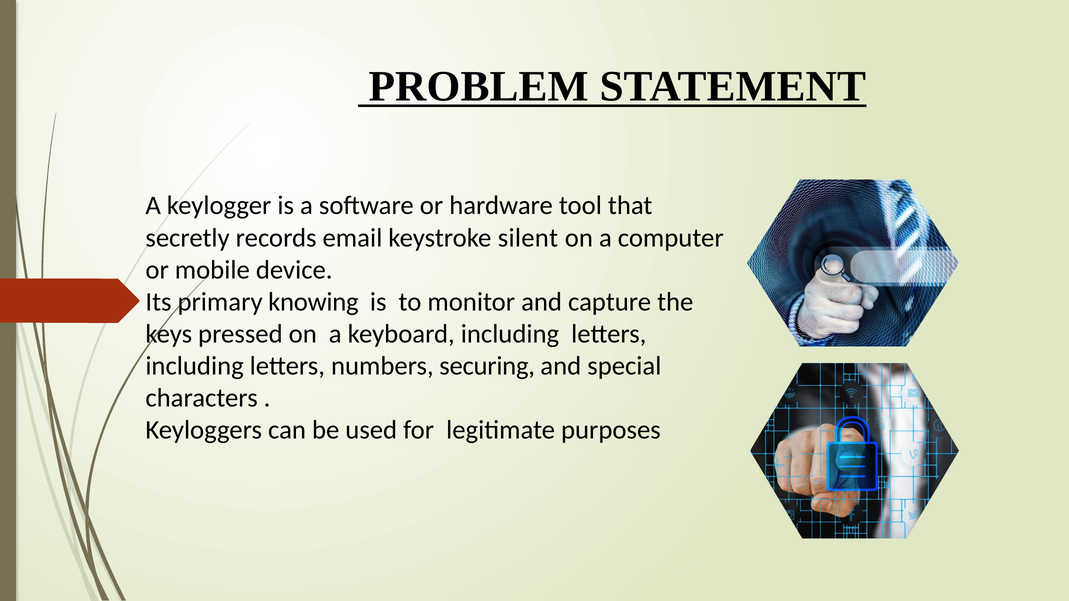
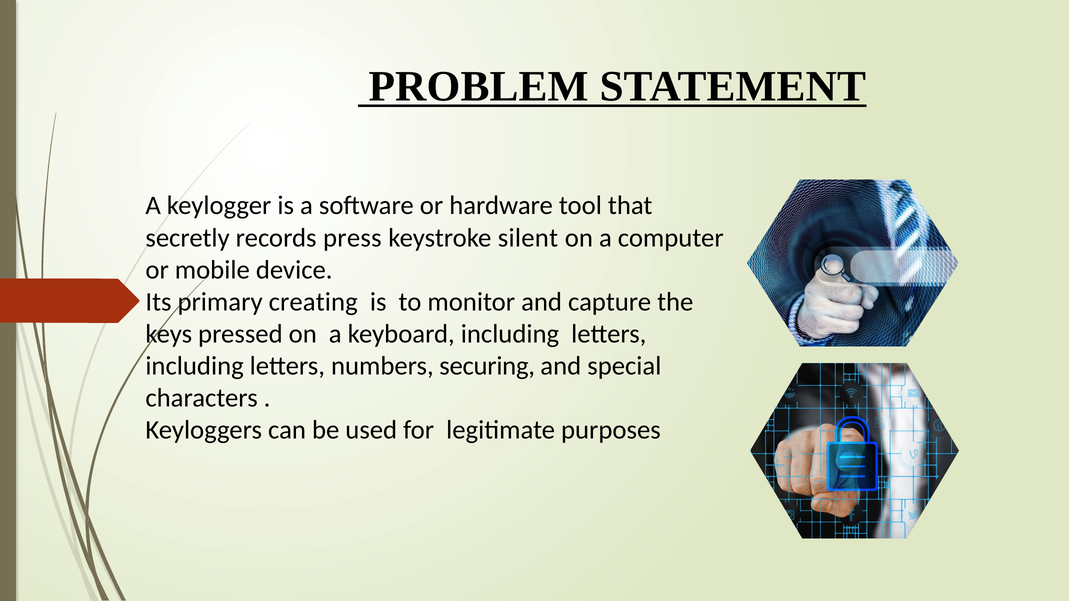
email: email -> press
knowing: knowing -> creating
